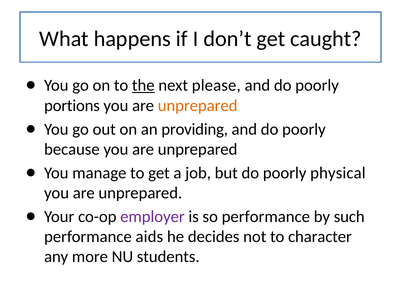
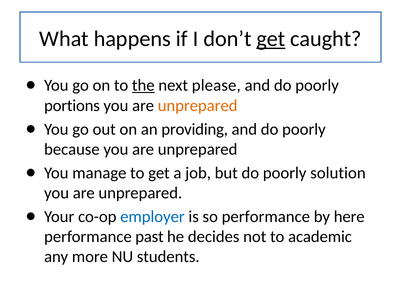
get at (271, 39) underline: none -> present
physical: physical -> solution
employer colour: purple -> blue
such: such -> here
aids: aids -> past
character: character -> academic
